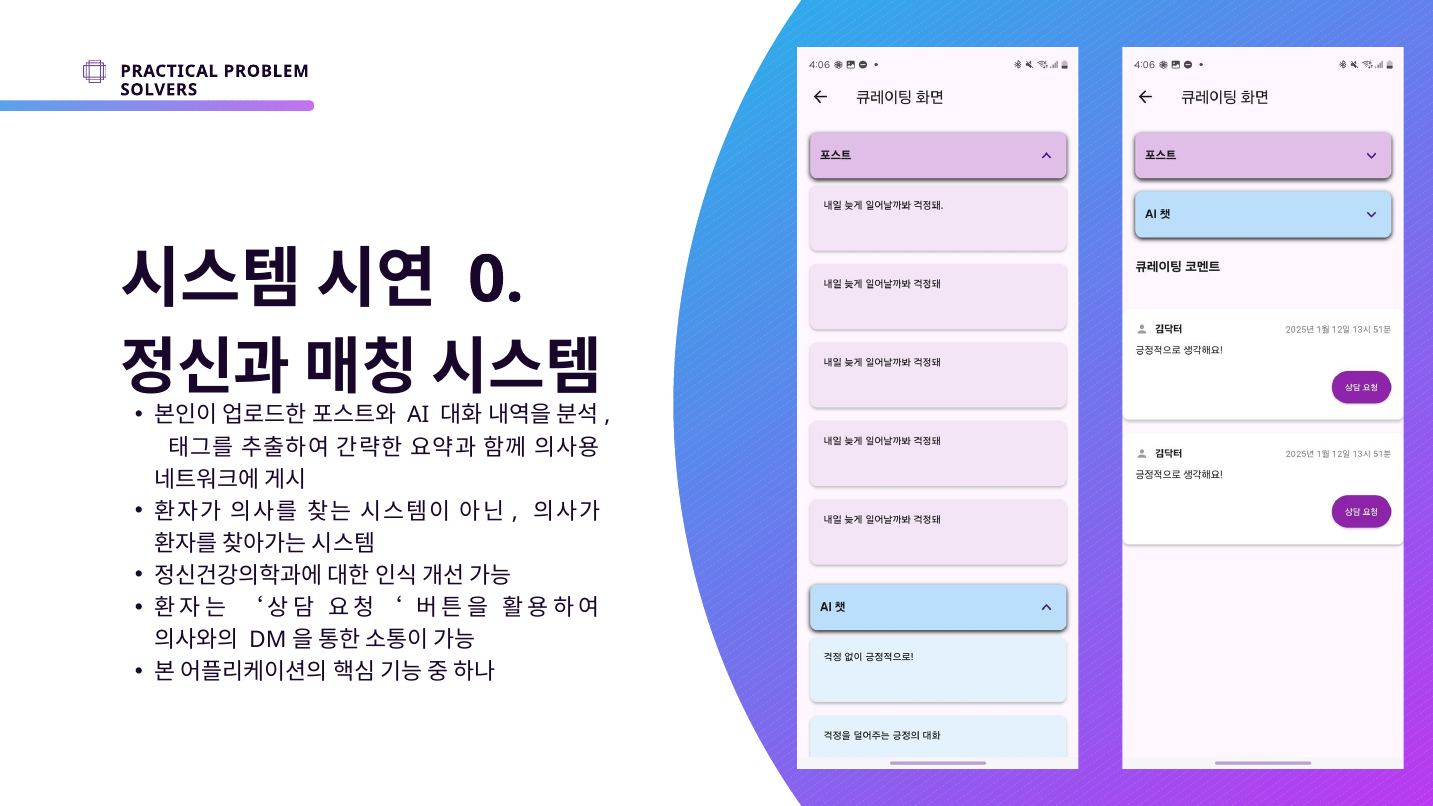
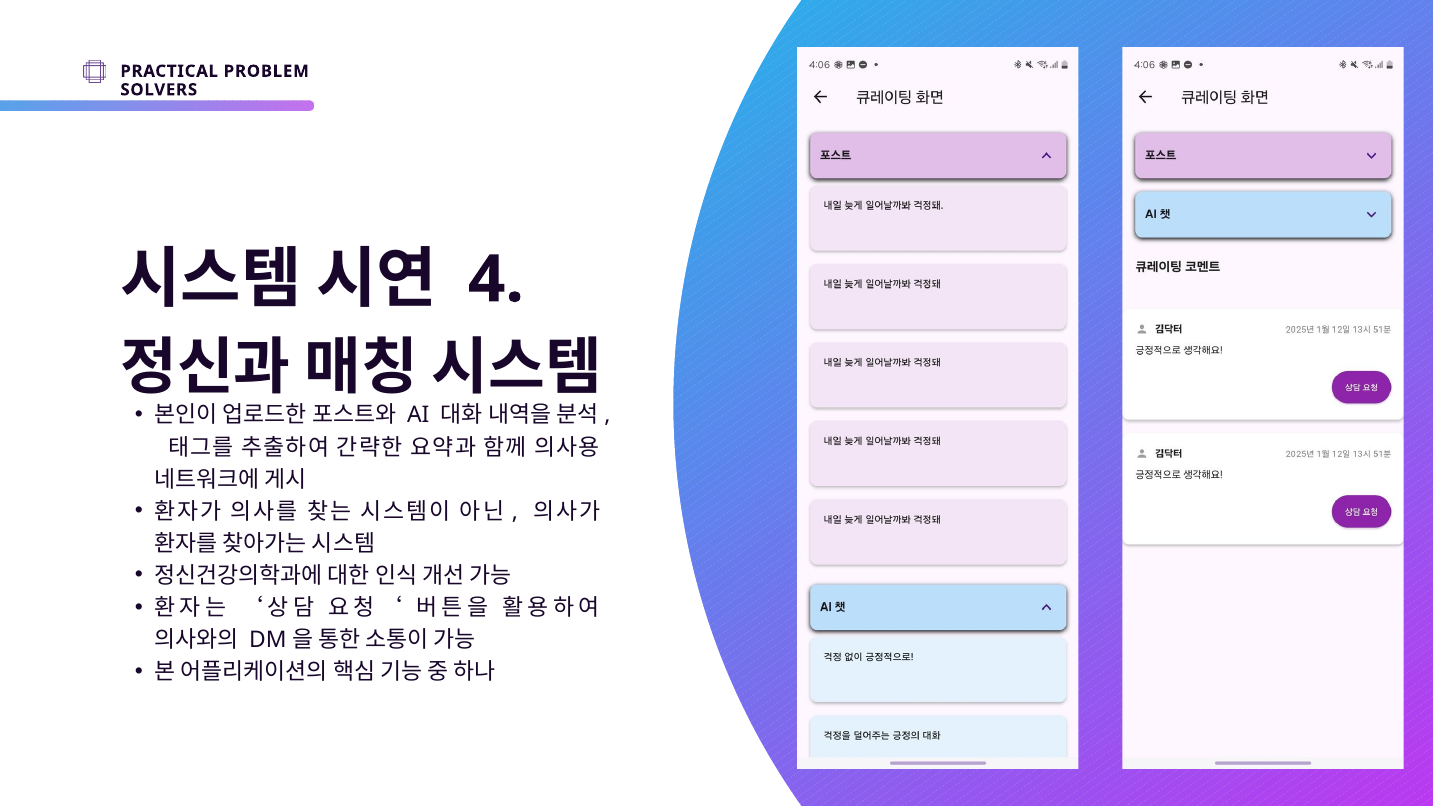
0: 0 -> 4
